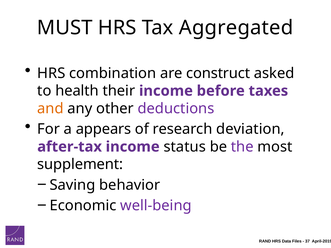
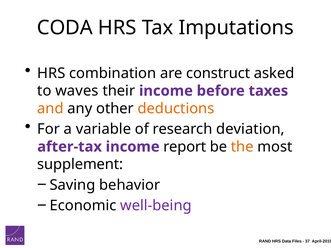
MUST: MUST -> CODA
Aggregated: Aggregated -> Imputations
health: health -> waves
deductions colour: purple -> orange
appears: appears -> variable
status: status -> report
the colour: purple -> orange
